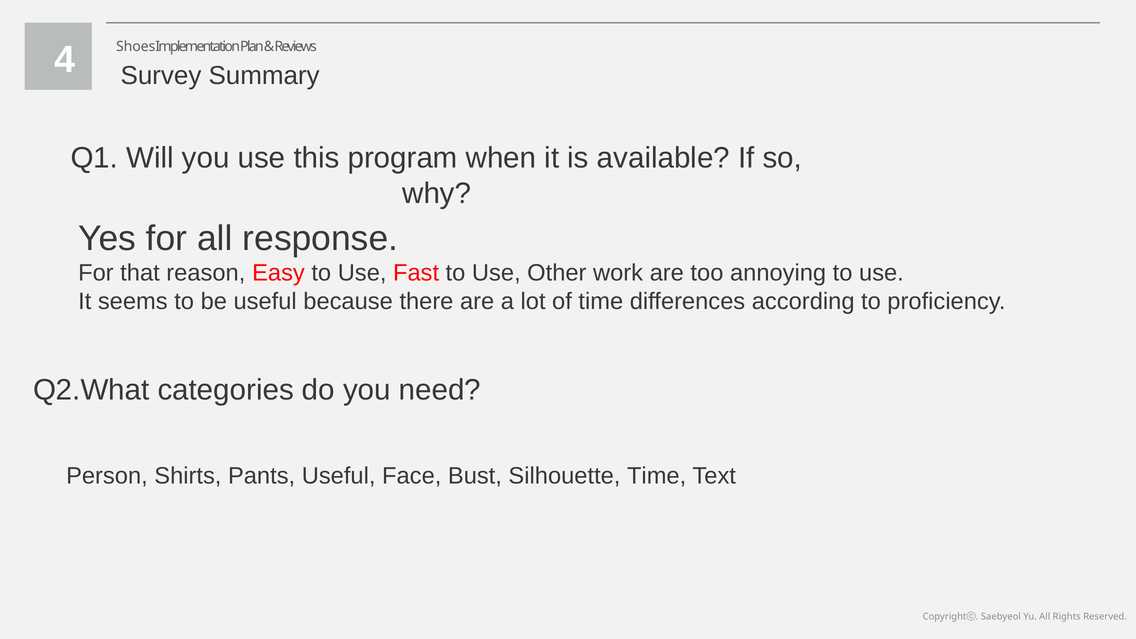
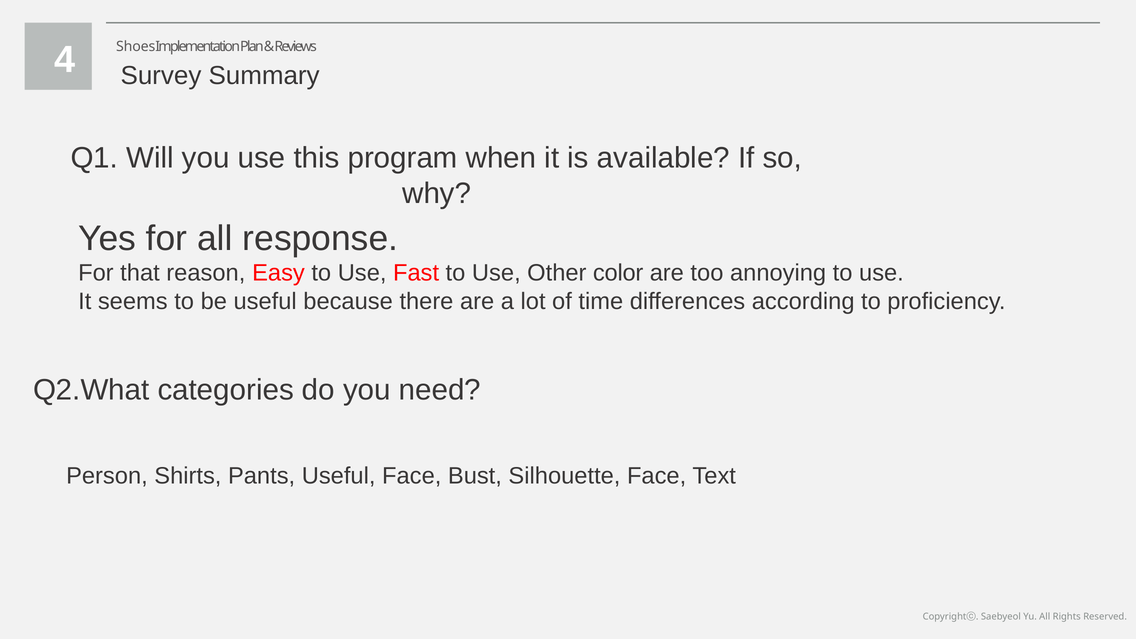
work: work -> color
Silhouette Time: Time -> Face
